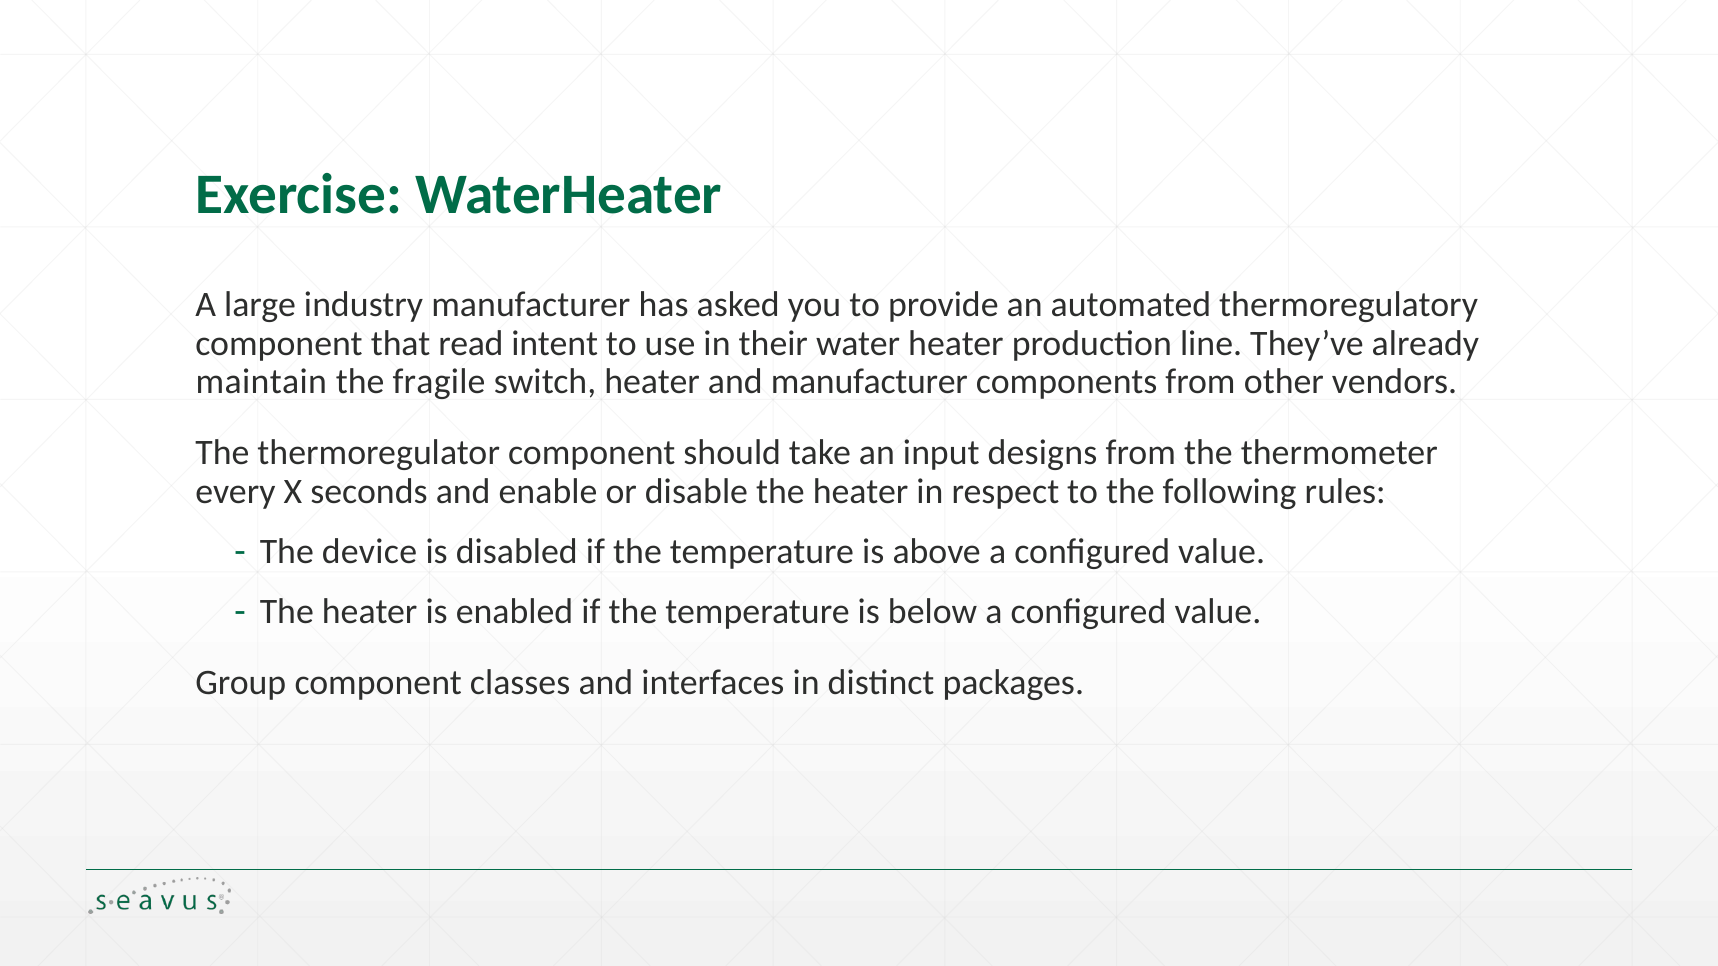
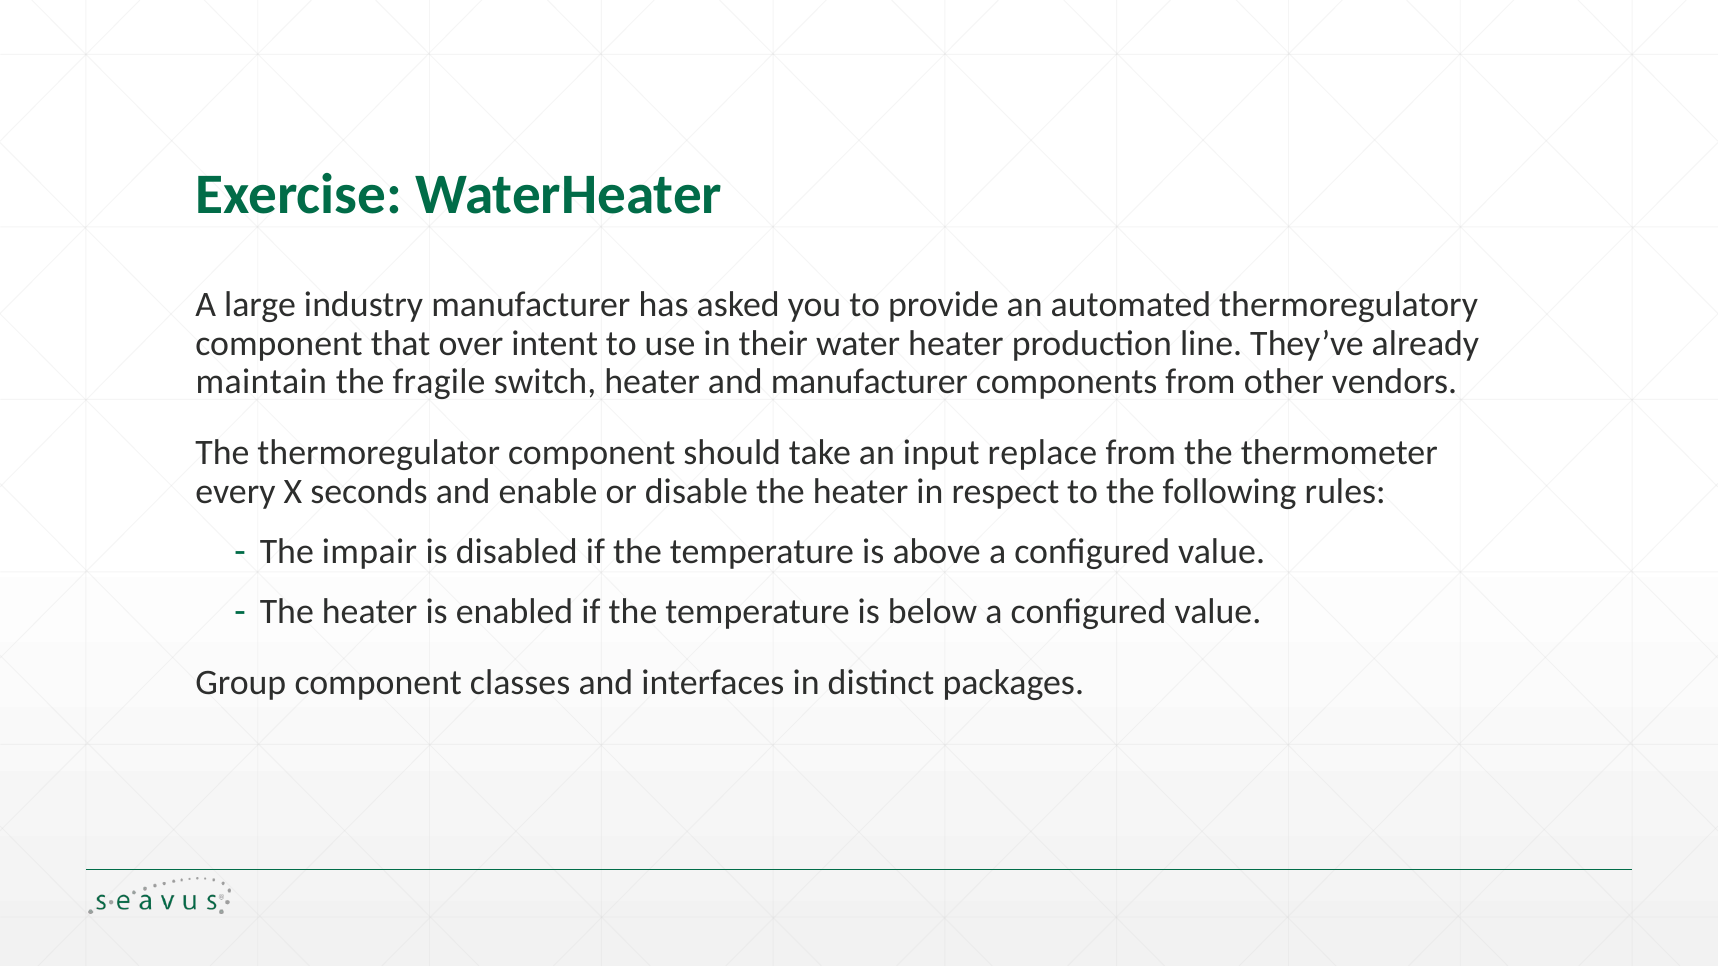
read: read -> over
designs: designs -> replace
device: device -> impair
